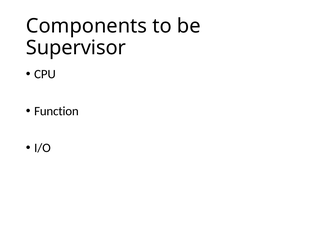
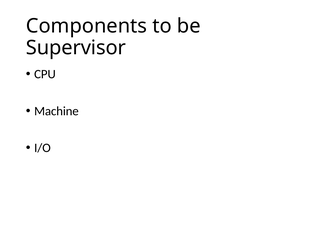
Function: Function -> Machine
